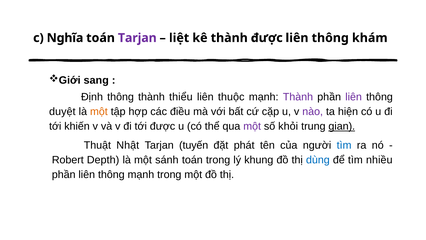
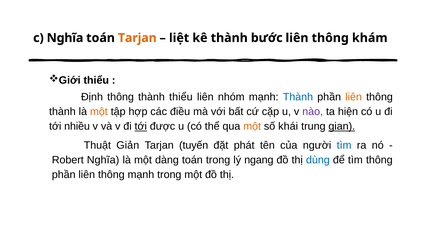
Tarjan at (137, 38) colour: purple -> orange
thành được: được -> bước
sang at (96, 80): sang -> thiểu
thuộc: thuộc -> nhóm
Thành at (298, 97) colour: purple -> blue
liên at (354, 97) colour: purple -> orange
duyệt at (62, 112): duyệt -> thành
khiến: khiến -> nhiều
tới at (141, 126) underline: none -> present
một at (252, 126) colour: purple -> orange
khỏi: khỏi -> khái
Nhật: Nhật -> Giản
Robert Depth: Depth -> Nghĩa
sánh: sánh -> dàng
khung: khung -> ngang
tìm nhiều: nhiều -> thông
